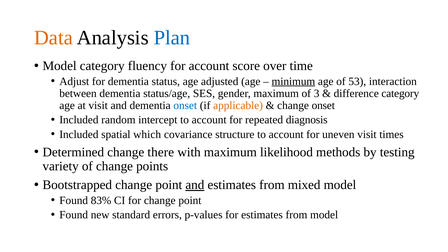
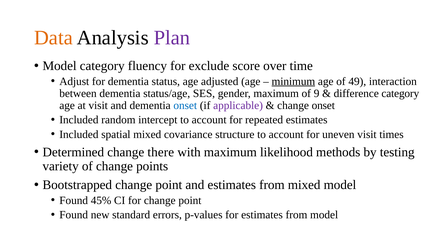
Plan colour: blue -> purple
for account: account -> exclude
53: 53 -> 49
3: 3 -> 9
applicable colour: orange -> purple
repeated diagnosis: diagnosis -> estimates
spatial which: which -> mixed
and at (195, 185) underline: present -> none
83%: 83% -> 45%
